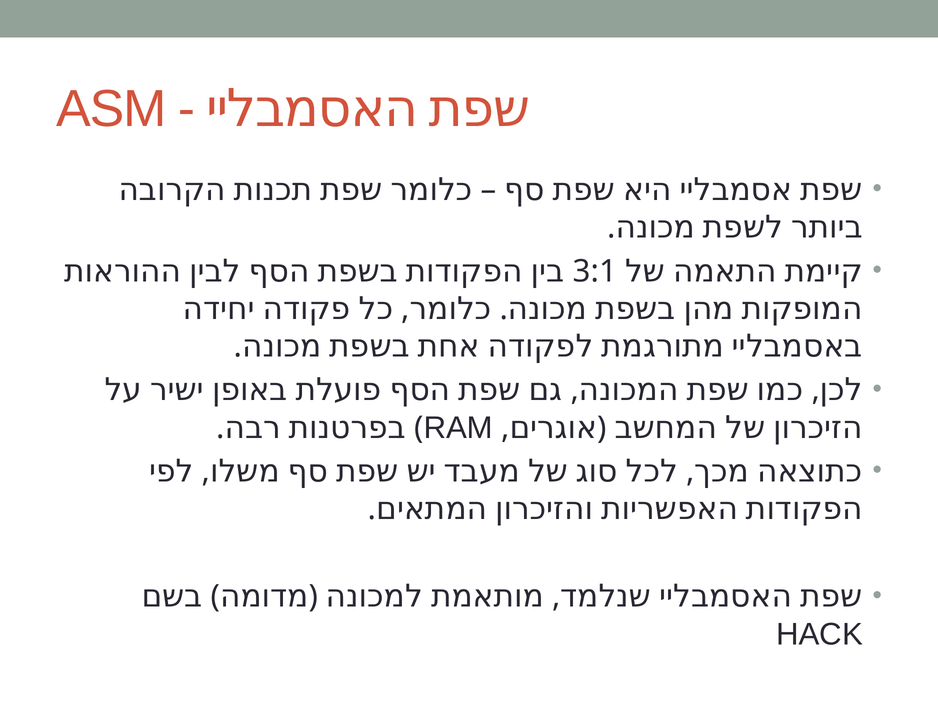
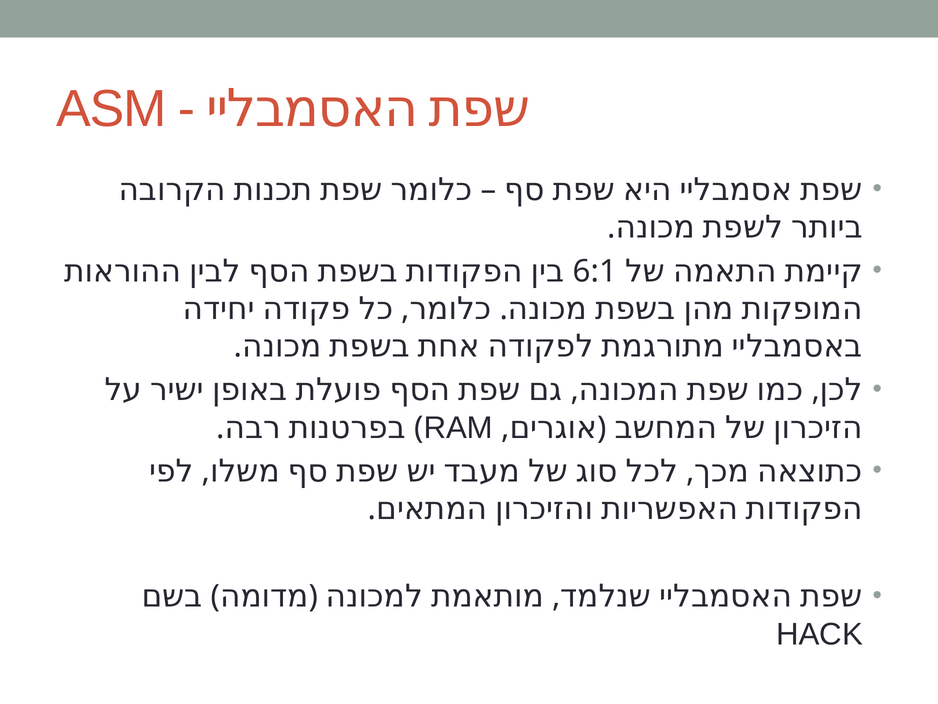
3:1: 3:1 -> 6:1
